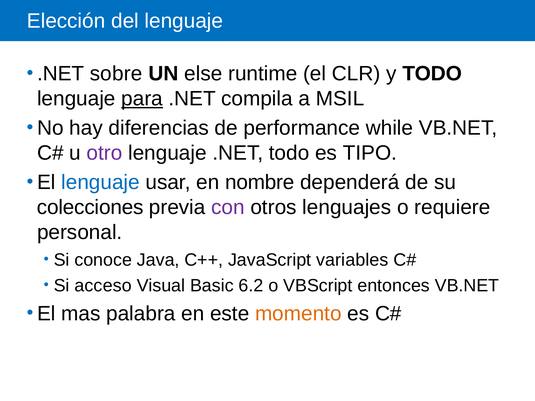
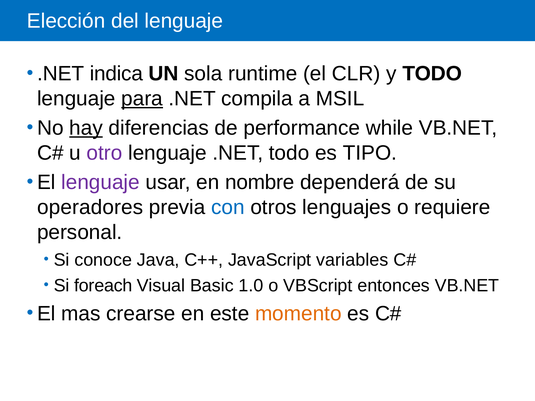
sobre: sobre -> indica
else: else -> sola
hay underline: none -> present
lenguaje at (100, 183) colour: blue -> purple
colecciones: colecciones -> operadores
con colour: purple -> blue
acceso: acceso -> foreach
6.2: 6.2 -> 1.0
palabra: palabra -> crearse
